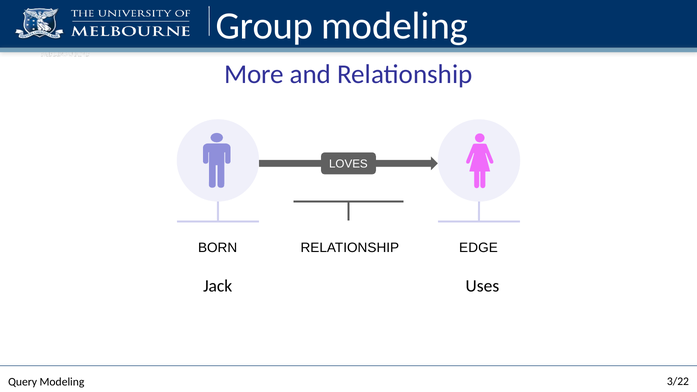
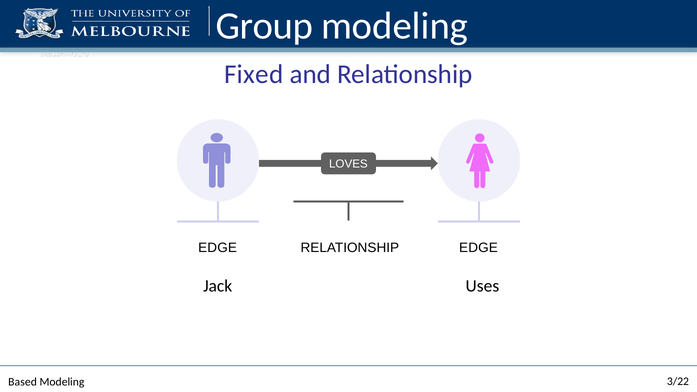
More: More -> Fixed
BORN at (218, 248): BORN -> EDGE
Query: Query -> Based
